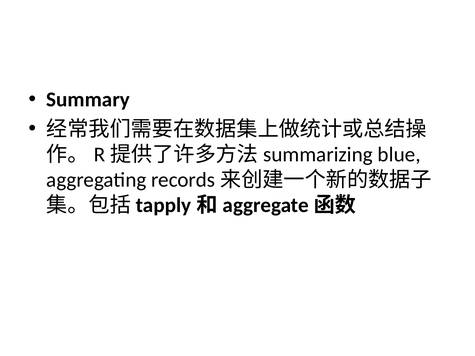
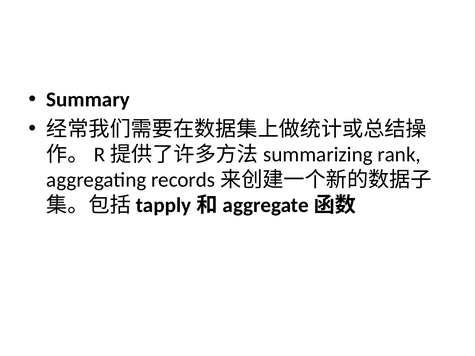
blue: blue -> rank
